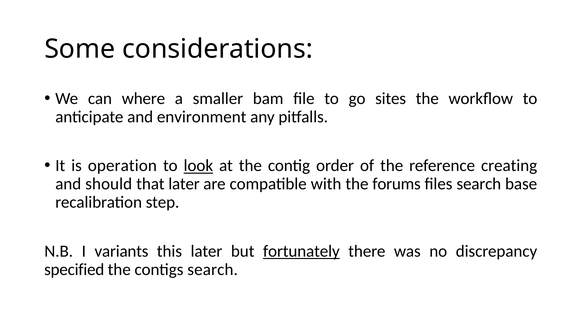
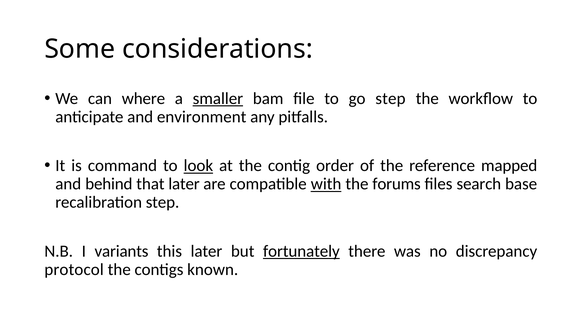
smaller underline: none -> present
go sites: sites -> step
operation: operation -> command
creating: creating -> mapped
should: should -> behind
with underline: none -> present
specified: specified -> protocol
contigs search: search -> known
